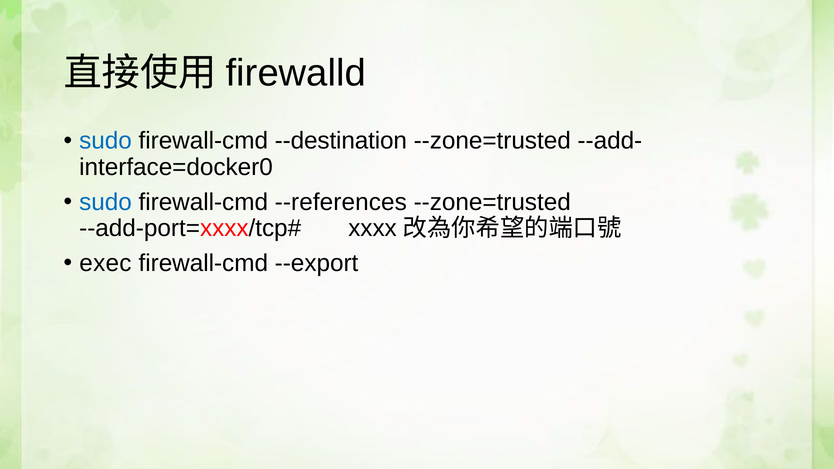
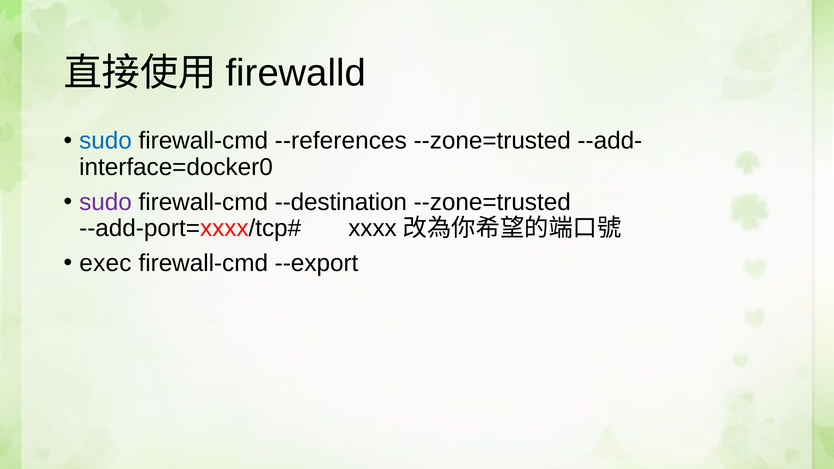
--destination: --destination -> --references
sudo at (106, 202) colour: blue -> purple
--references: --references -> --destination
